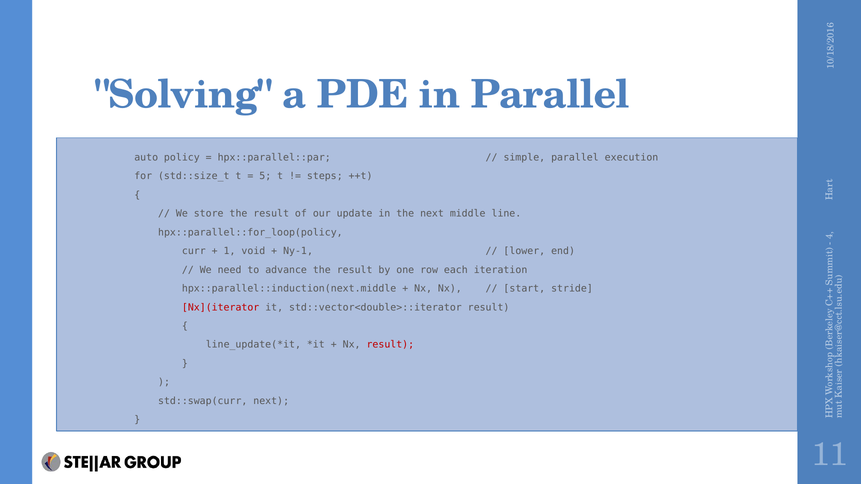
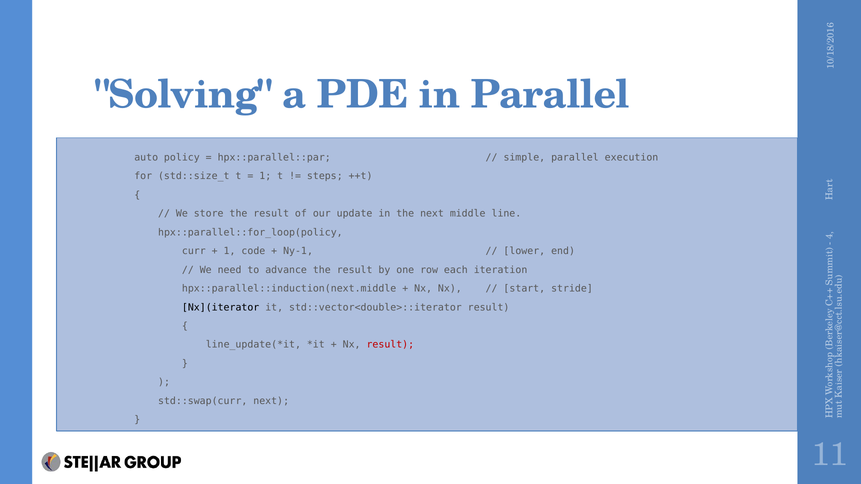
5 at (265, 176): 5 -> 1
void: void -> code
Nx](iterator colour: red -> black
